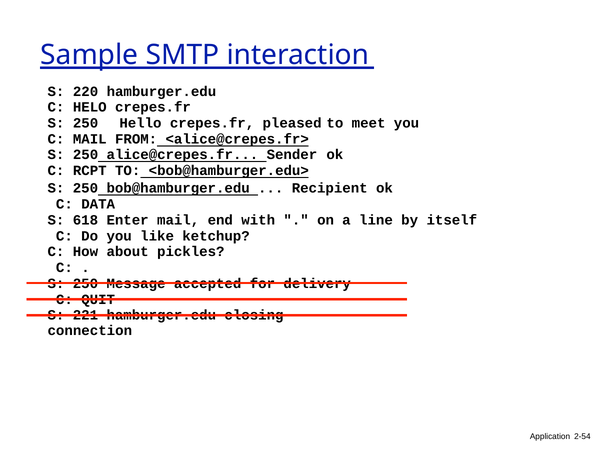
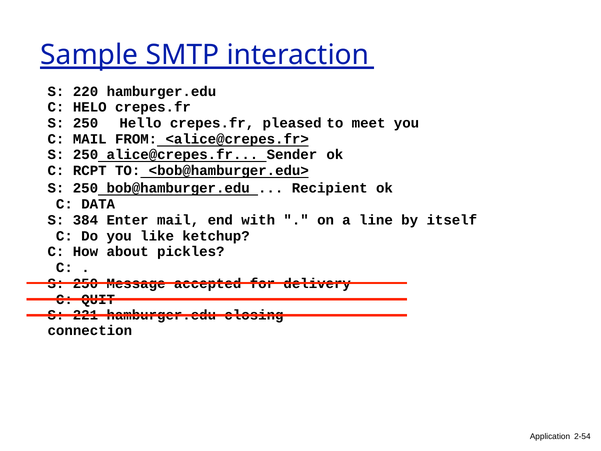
618: 618 -> 384
